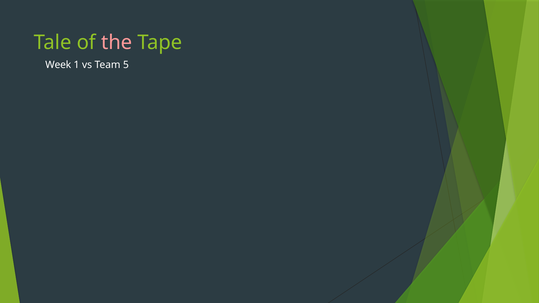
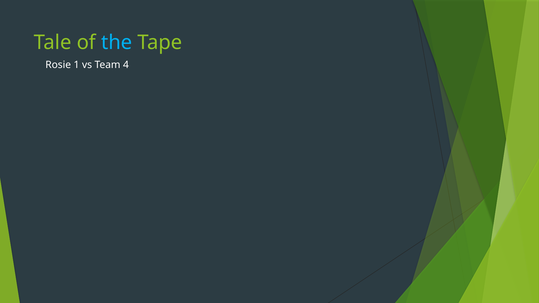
the colour: pink -> light blue
Week: Week -> Rosie
5: 5 -> 4
